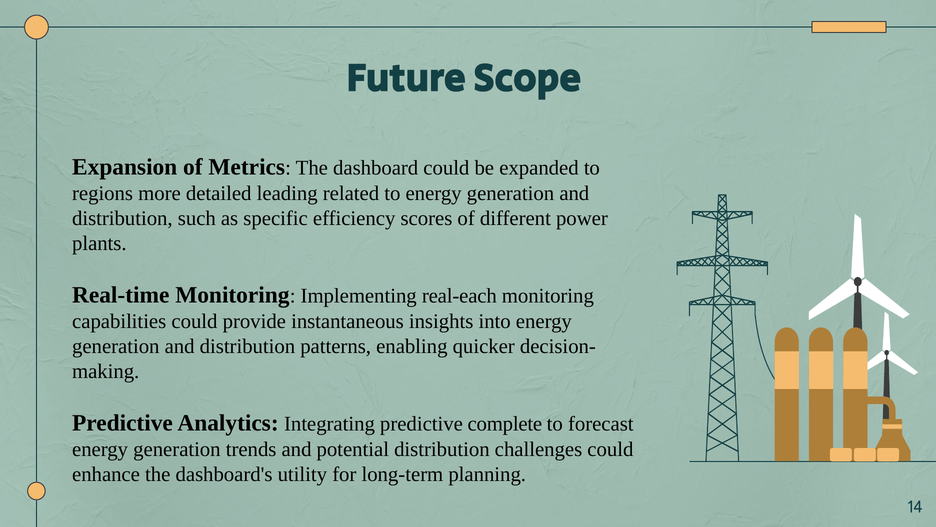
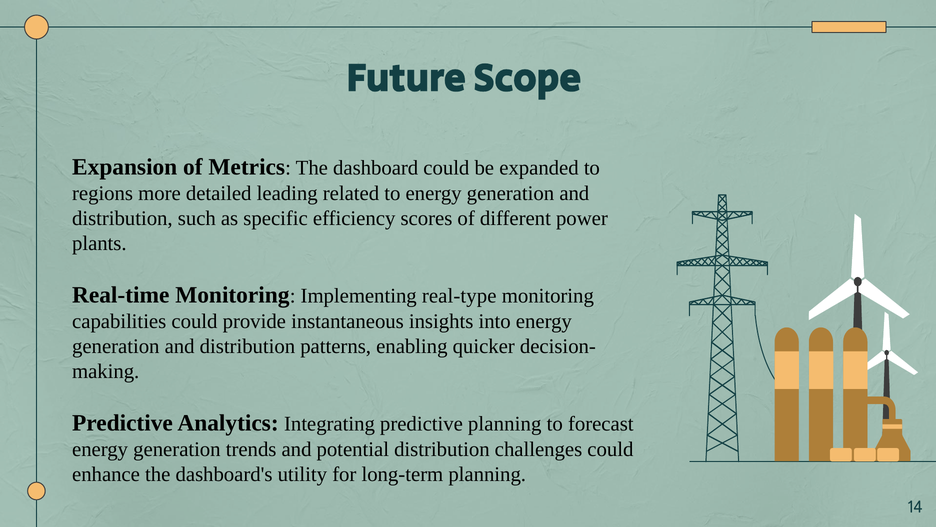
real-each: real-each -> real-type
predictive complete: complete -> planning
